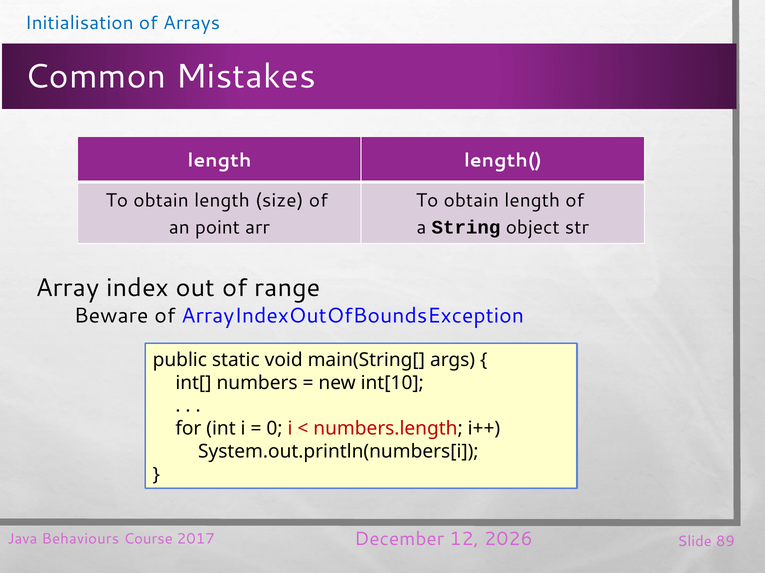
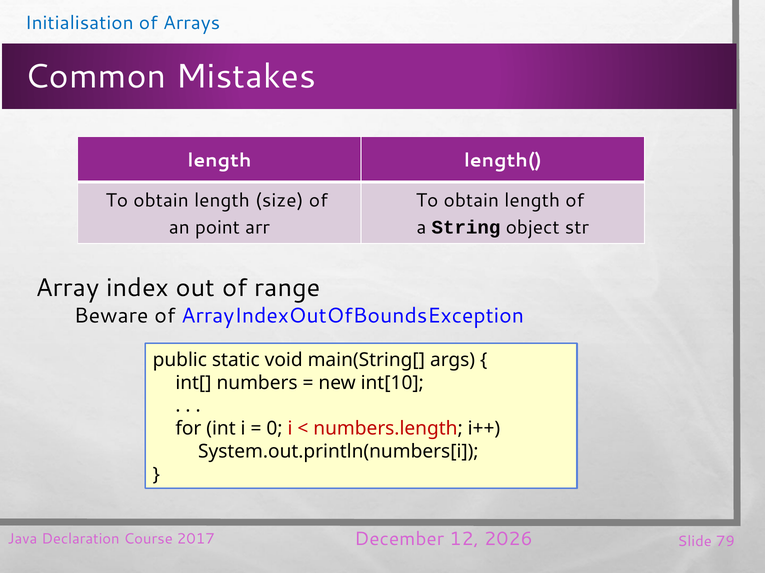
Behaviours: Behaviours -> Declaration
89: 89 -> 79
